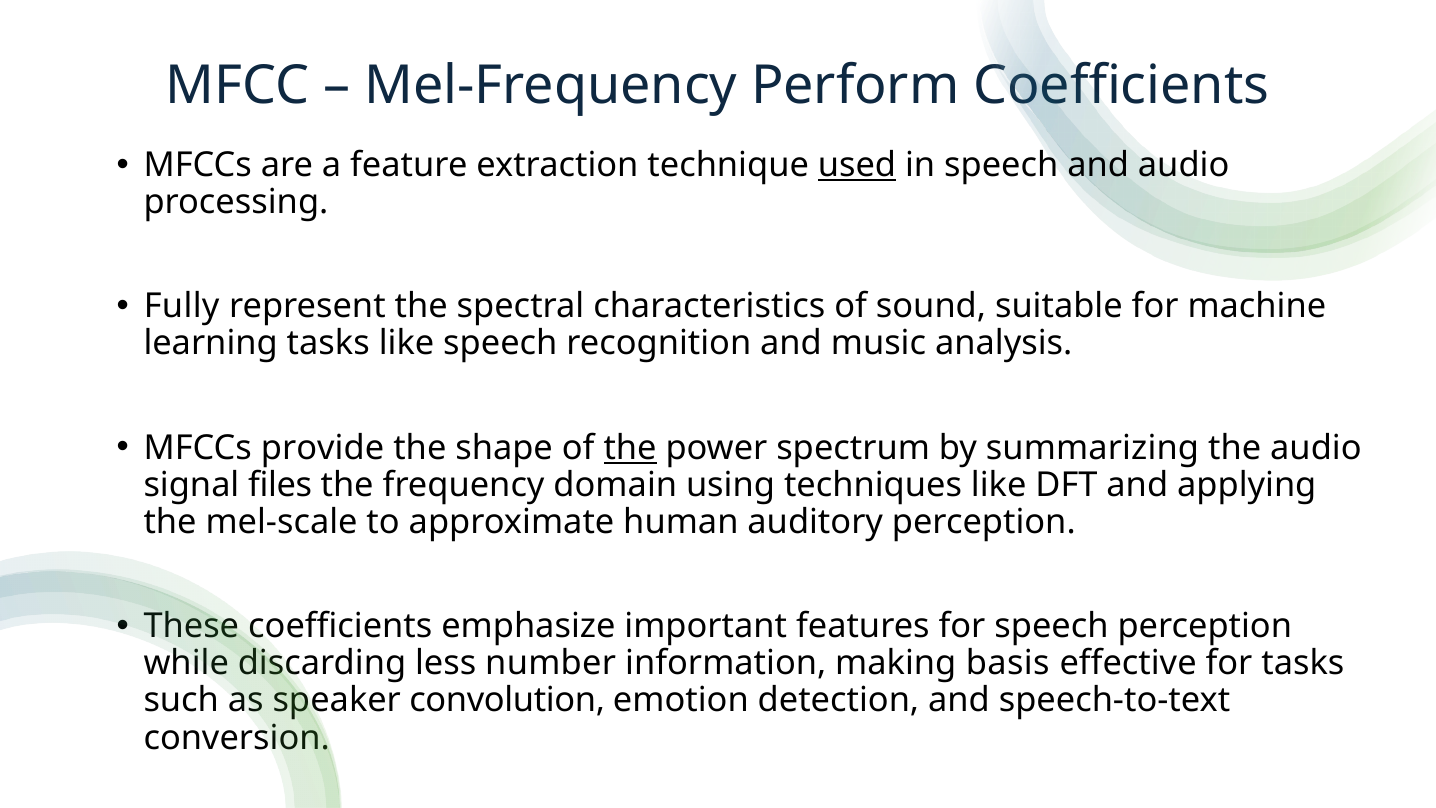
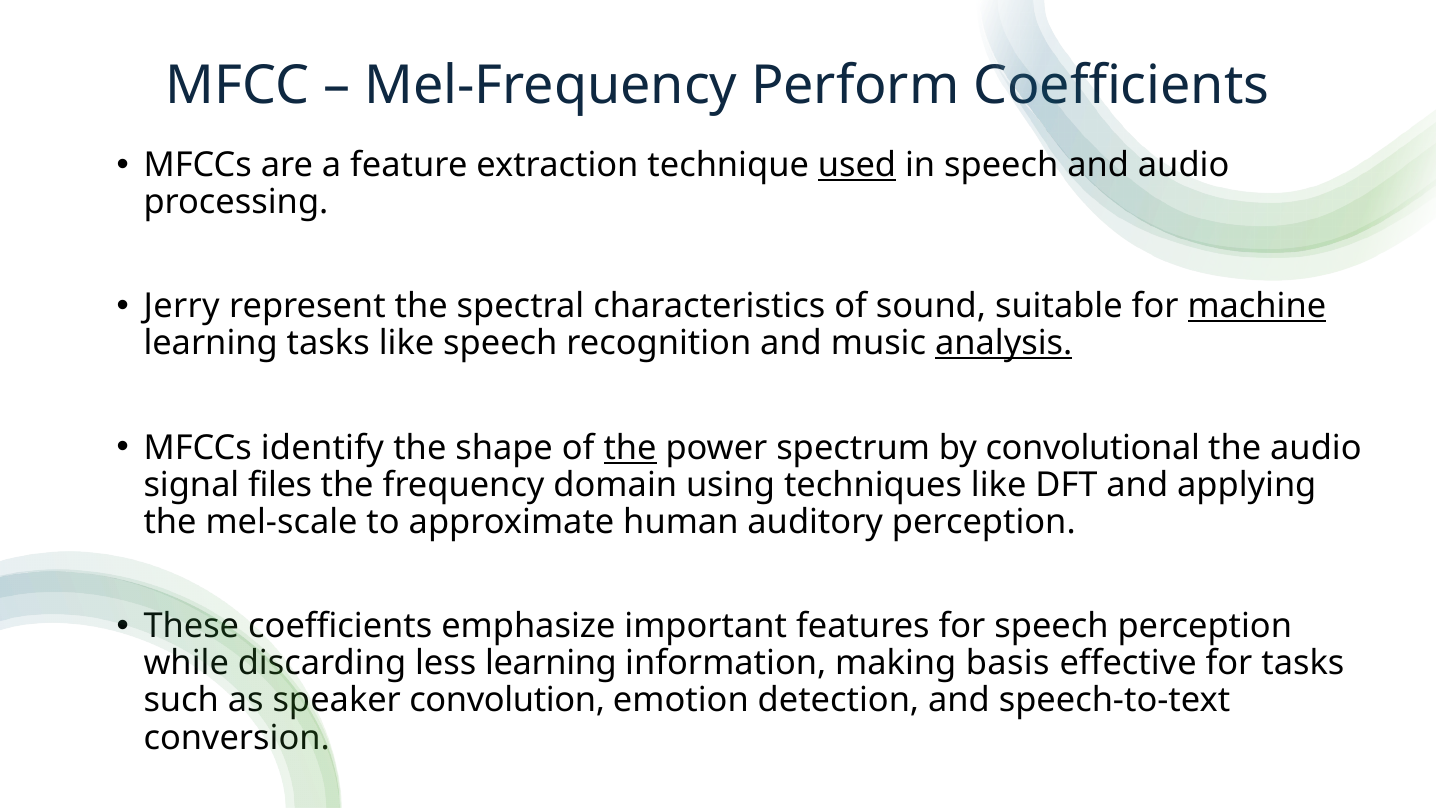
Fully: Fully -> Jerry
machine underline: none -> present
analysis underline: none -> present
provide: provide -> identify
summarizing: summarizing -> convolutional
less number: number -> learning
